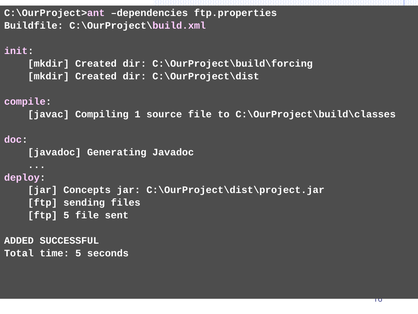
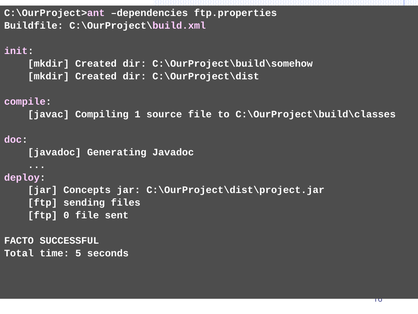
C:\OurProject\build\forcing: C:\OurProject\build\forcing -> C:\OurProject\build\somehow
ftp 5: 5 -> 0
ADDED: ADDED -> FACTO
